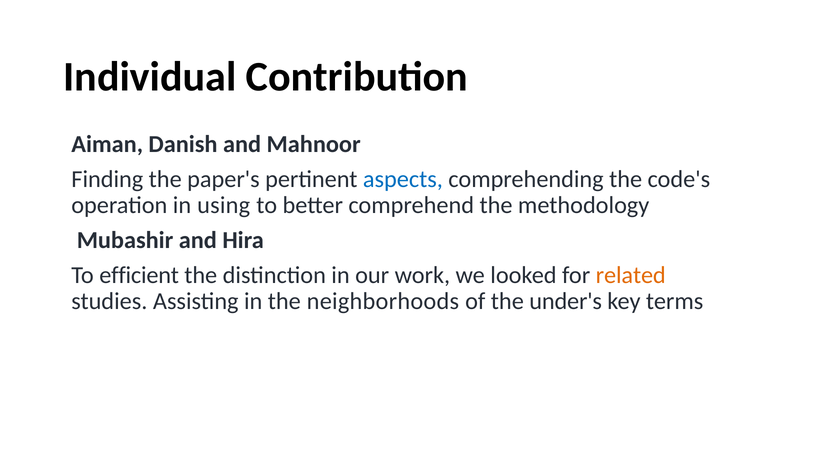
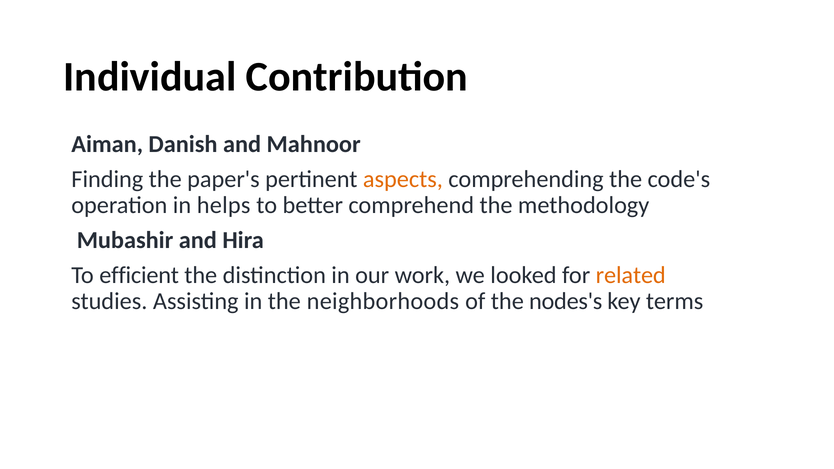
aspects colour: blue -> orange
using: using -> helps
under's: under's -> nodes's
